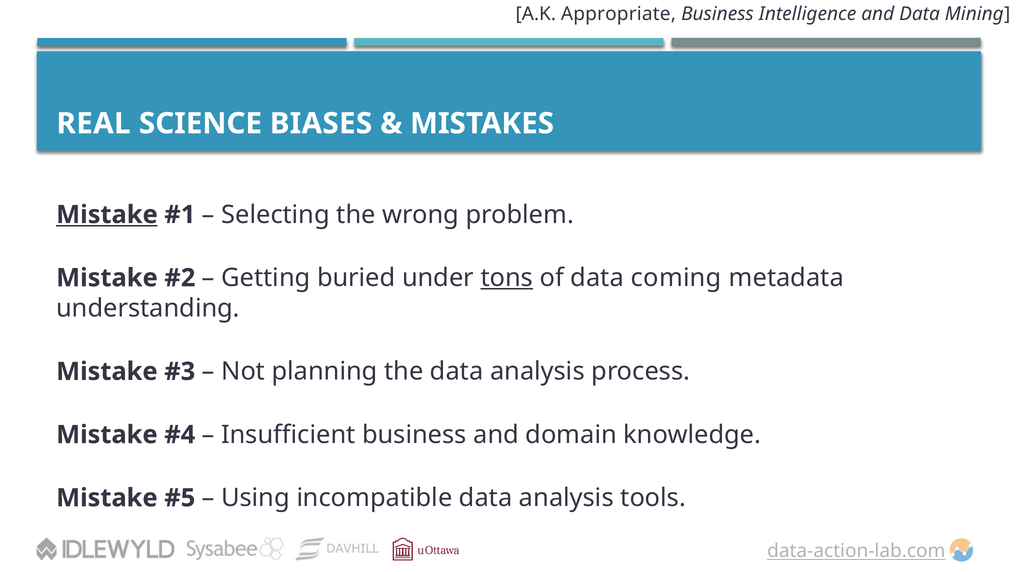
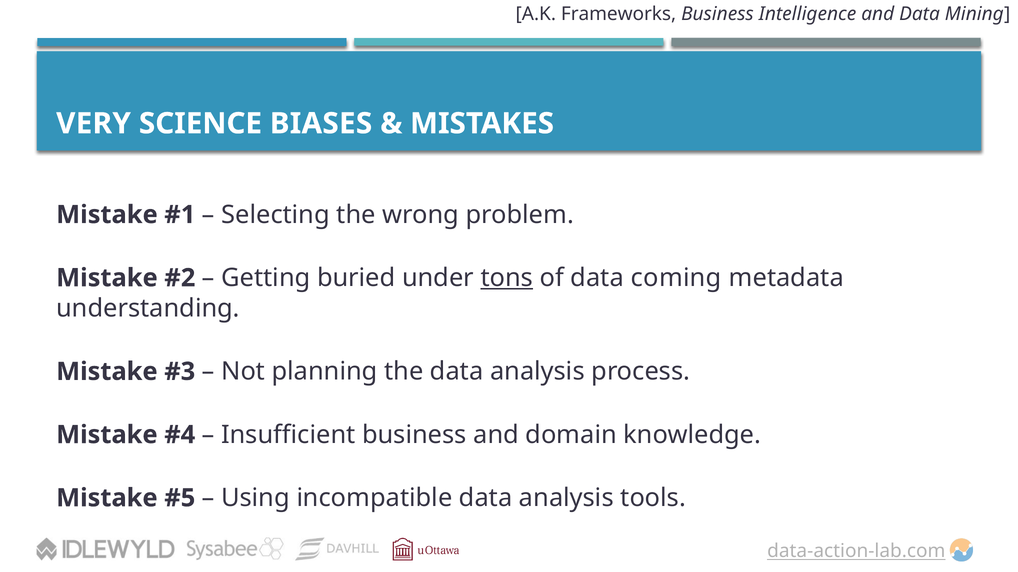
Appropriate: Appropriate -> Frameworks
REAL: REAL -> VERY
Mistake at (107, 215) underline: present -> none
